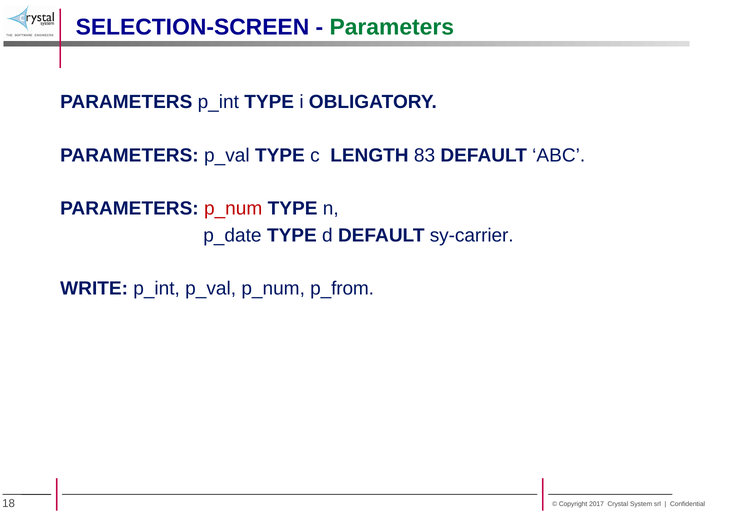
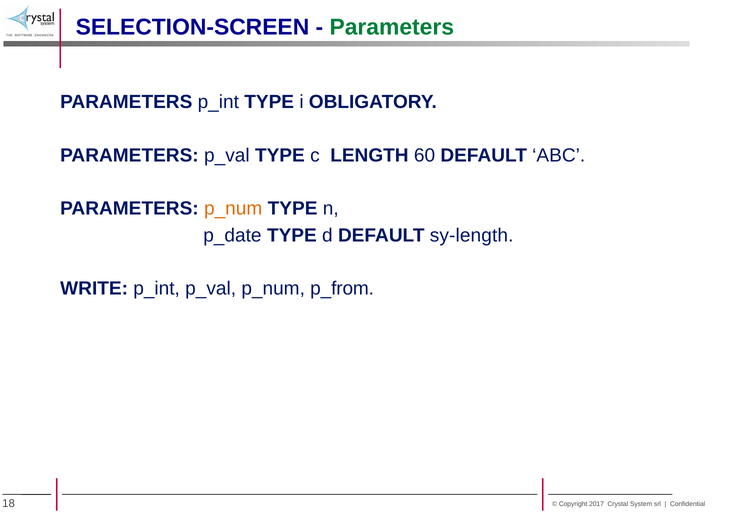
83: 83 -> 60
p_num at (233, 209) colour: red -> orange
sy-carrier: sy-carrier -> sy-length
